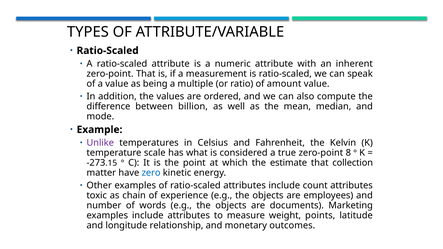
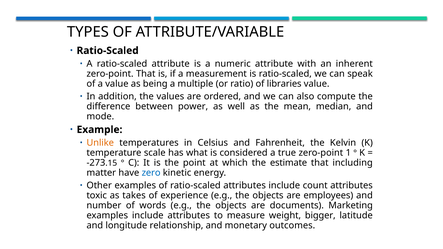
amount: amount -> libraries
billion: billion -> power
Unlike colour: purple -> orange
8: 8 -> 1
collection: collection -> including
chain: chain -> takes
points: points -> bigger
